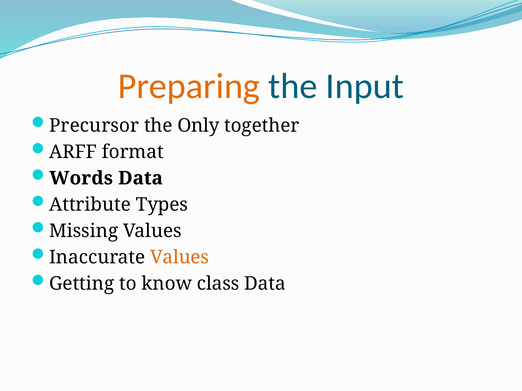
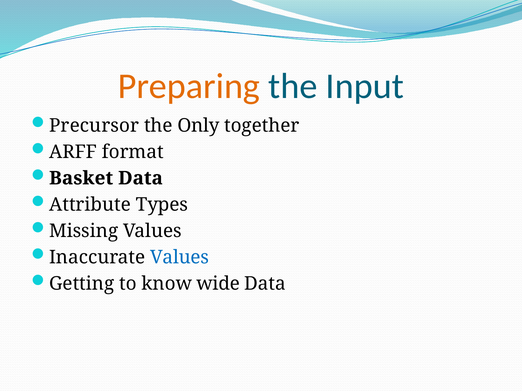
Words: Words -> Basket
Values at (179, 258) colour: orange -> blue
class: class -> wide
